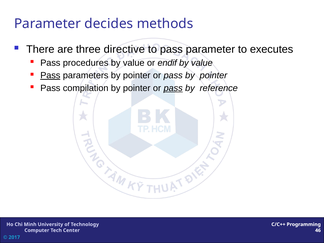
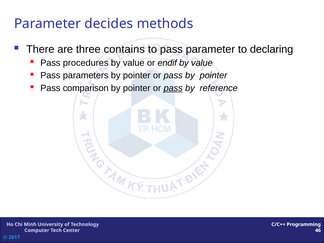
directive: directive -> contains
executes: executes -> declaring
Pass at (50, 76) underline: present -> none
compilation: compilation -> comparison
